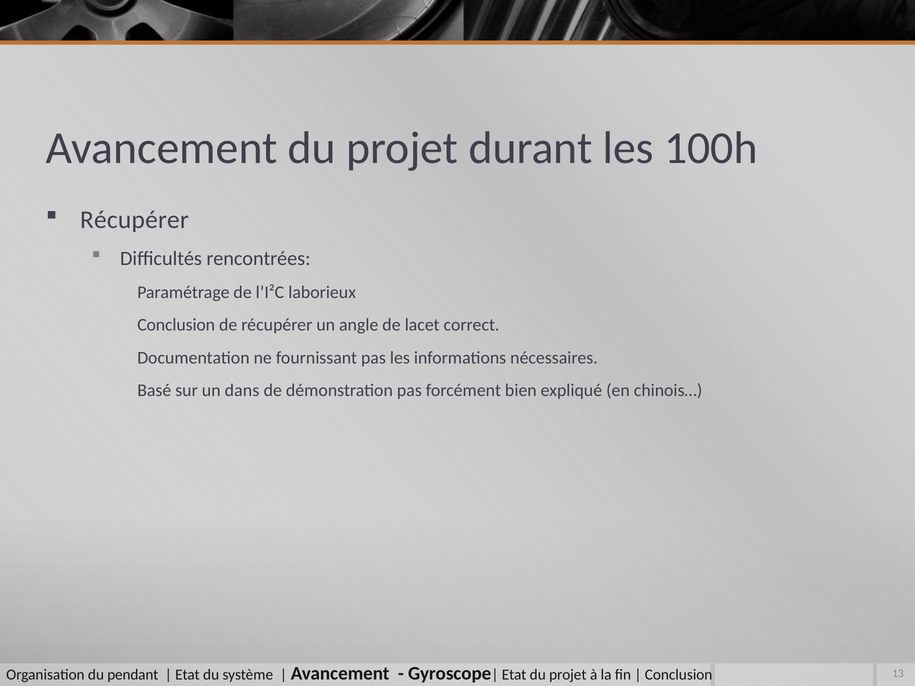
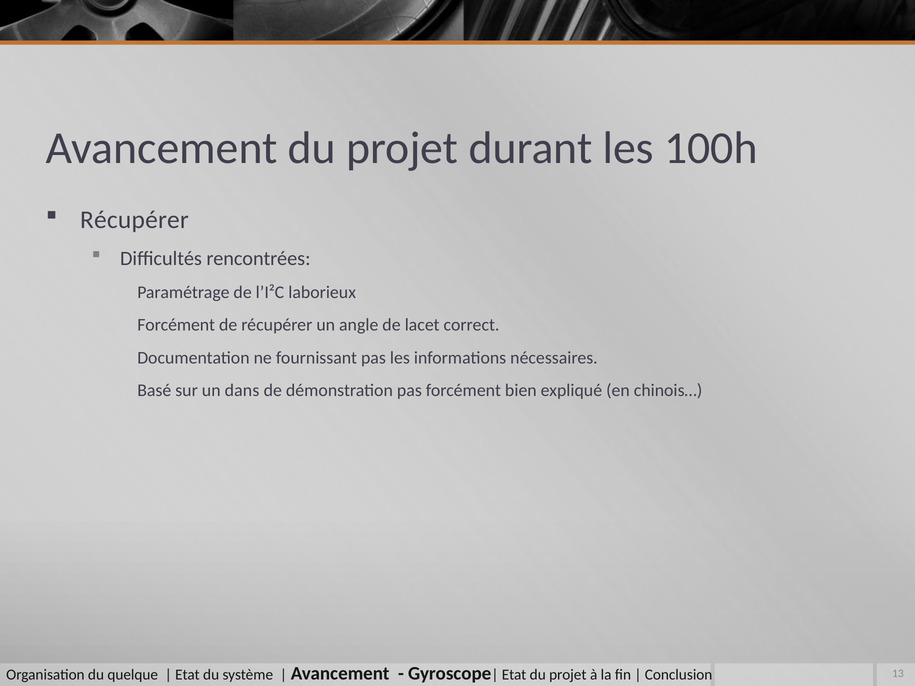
Conclusion at (176, 325): Conclusion -> Forcément
pendant: pendant -> quelque
